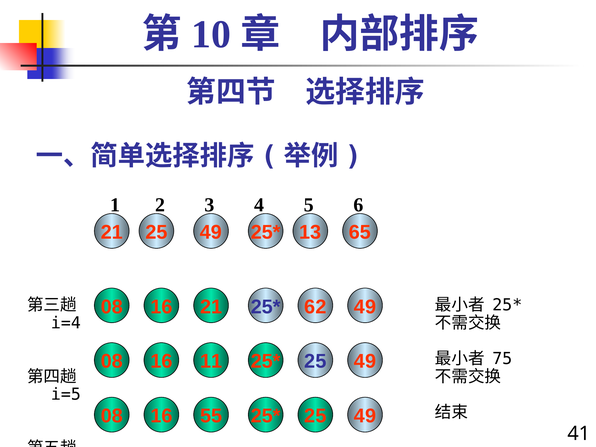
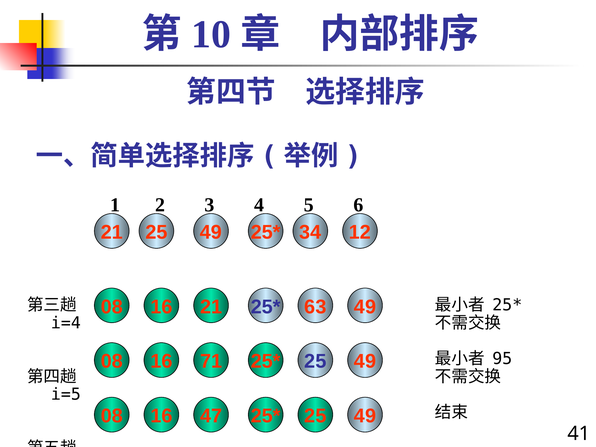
13: 13 -> 34
65: 65 -> 12
62: 62 -> 63
11: 11 -> 71
75: 75 -> 95
55: 55 -> 47
